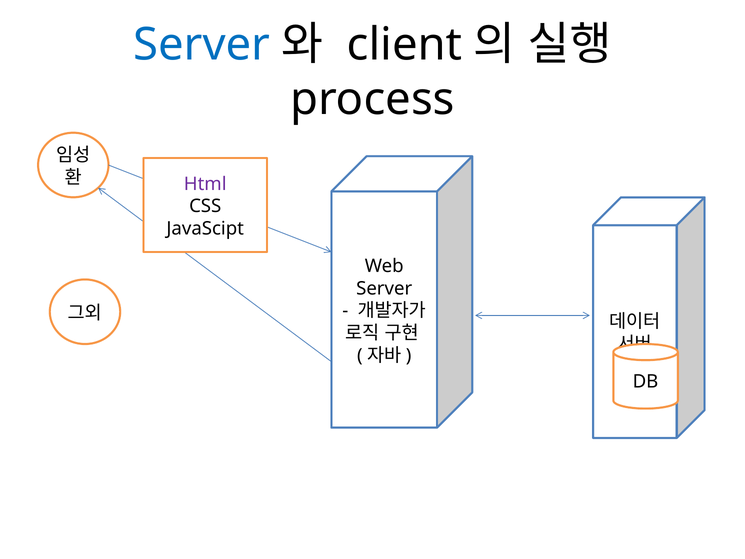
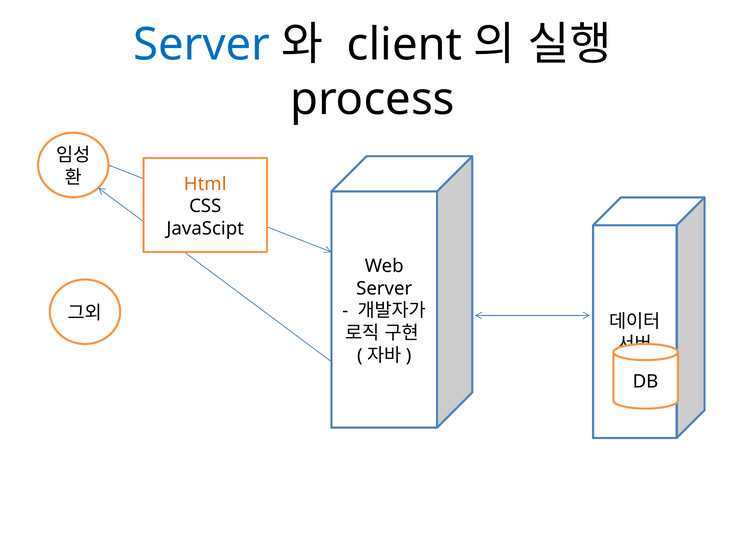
Html colour: purple -> orange
